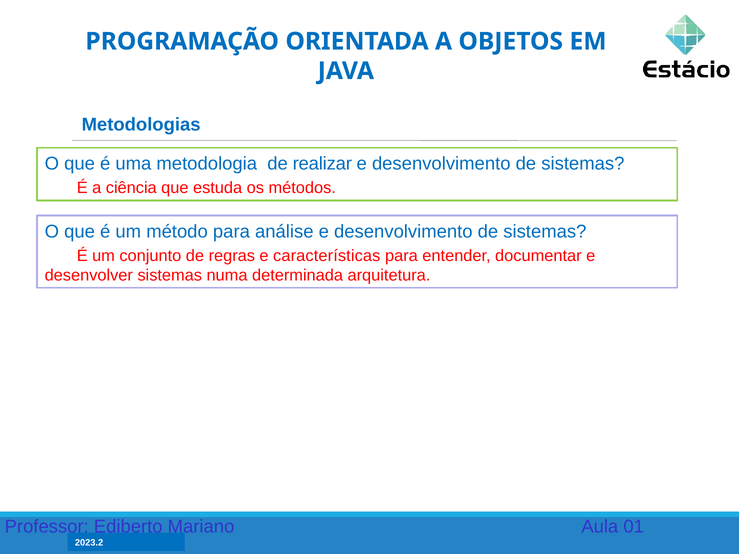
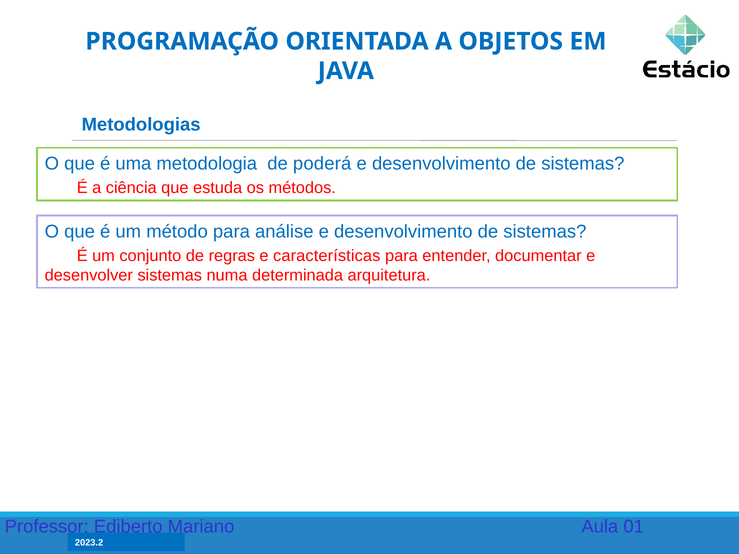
realizar: realizar -> poderá
